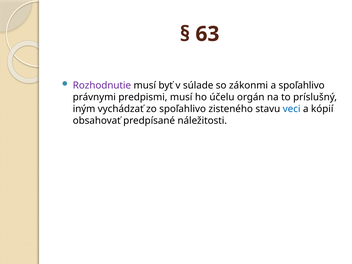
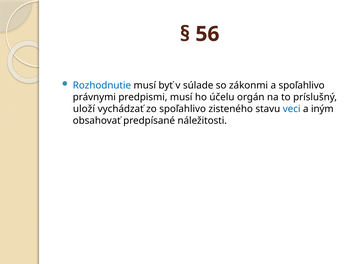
63: 63 -> 56
Rozhodnutie colour: purple -> blue
iným: iným -> uloží
kópií: kópií -> iným
